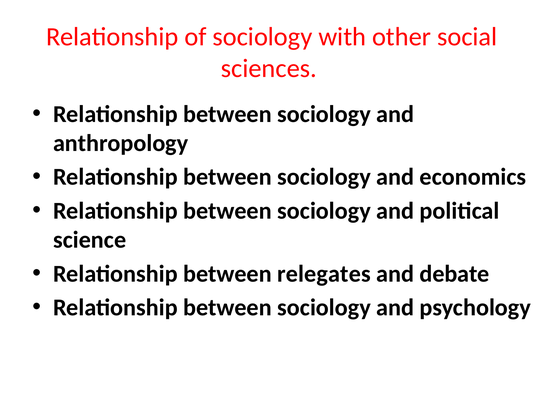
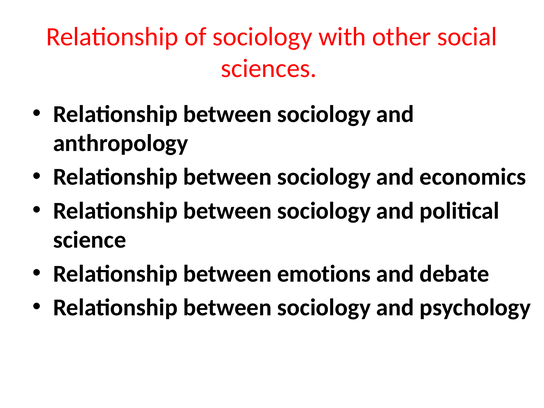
relegates: relegates -> emotions
